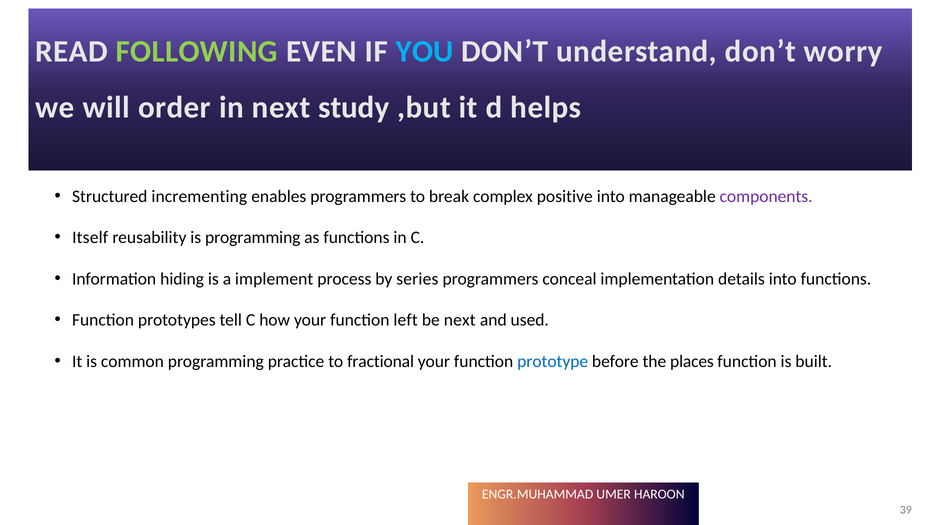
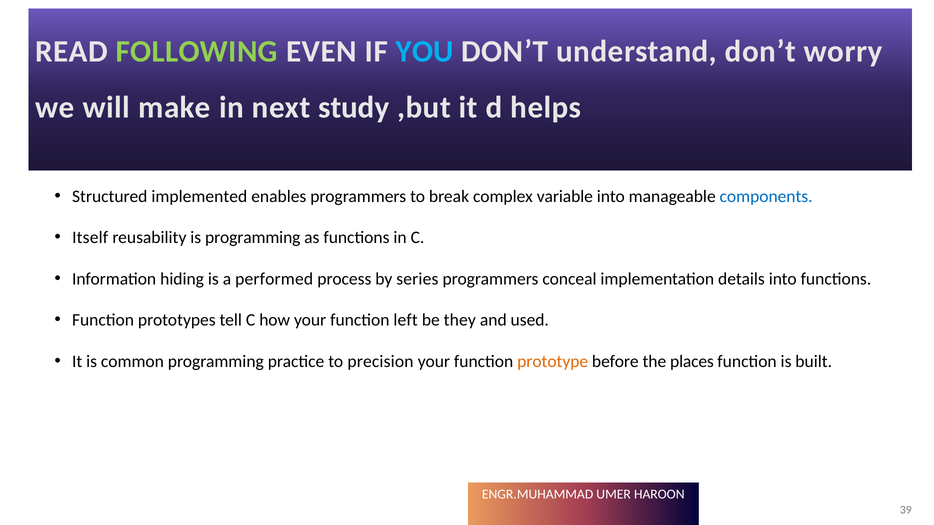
order: order -> make
incrementing: incrementing -> implemented
positive: positive -> variable
components colour: purple -> blue
implement: implement -> performed
be next: next -> they
fractional: fractional -> precision
prototype colour: blue -> orange
